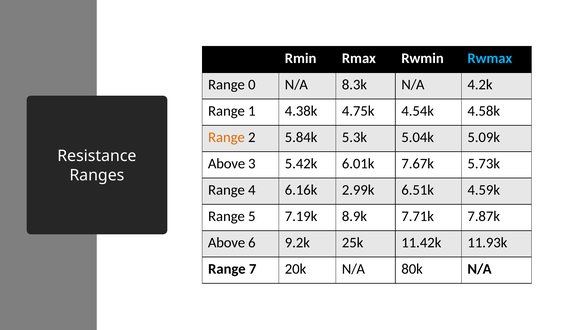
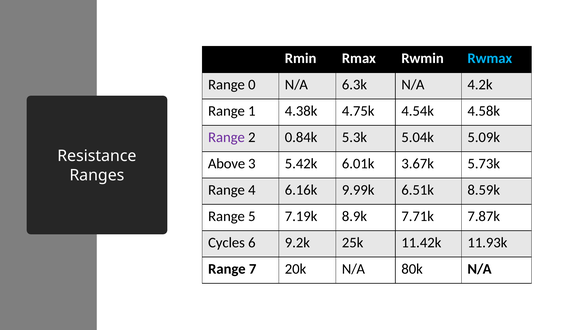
8.3k: 8.3k -> 6.3k
Range at (226, 137) colour: orange -> purple
5.84k: 5.84k -> 0.84k
7.67k: 7.67k -> 3.67k
2.99k: 2.99k -> 9.99k
4.59k: 4.59k -> 8.59k
Above at (227, 243): Above -> Cycles
